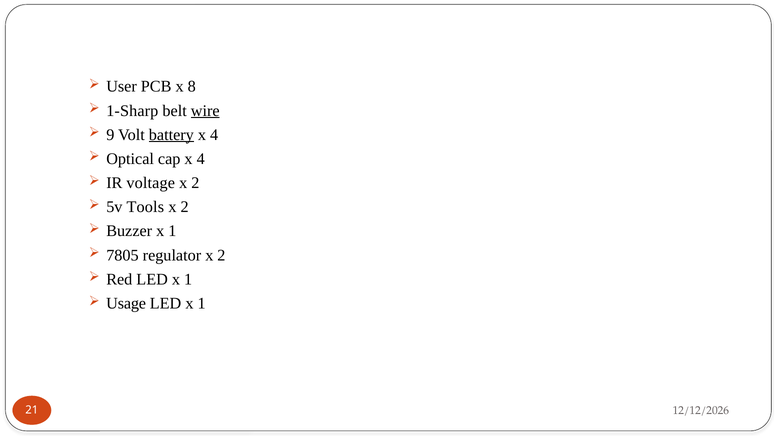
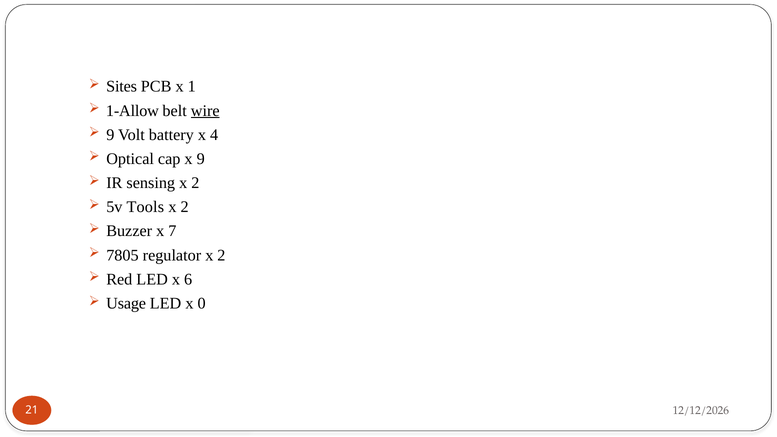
User: User -> Sites
8: 8 -> 1
1-Sharp: 1-Sharp -> 1-Allow
battery underline: present -> none
cap x 4: 4 -> 9
voltage: voltage -> sensing
Buzzer x 1: 1 -> 7
Red LED x 1: 1 -> 6
1 at (202, 303): 1 -> 0
